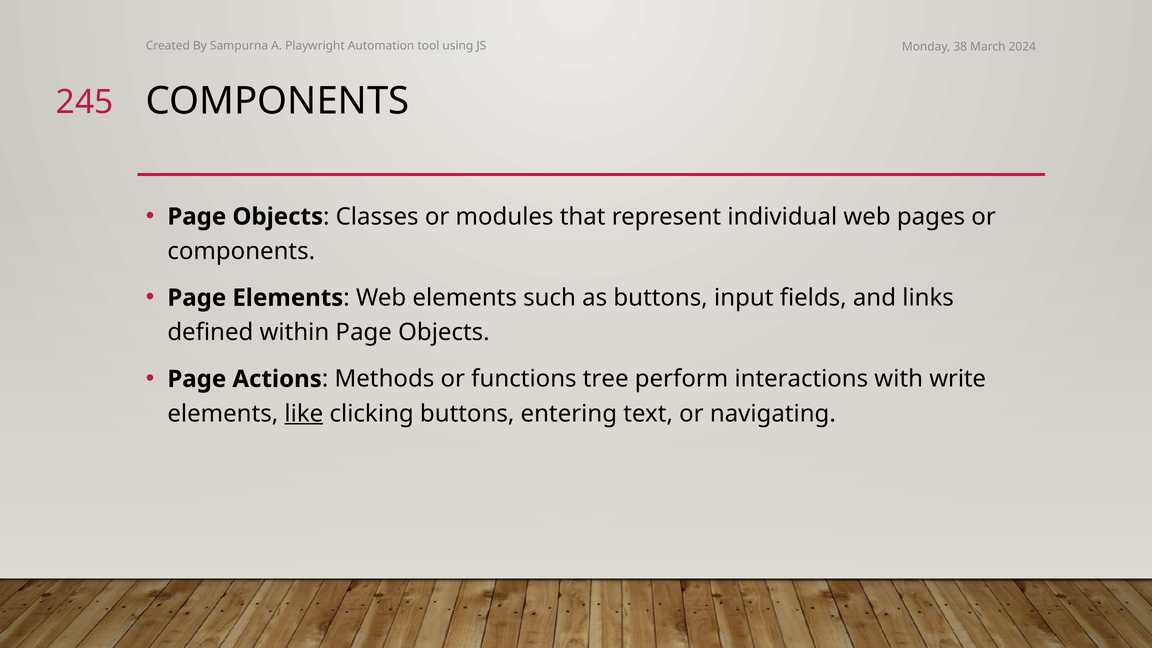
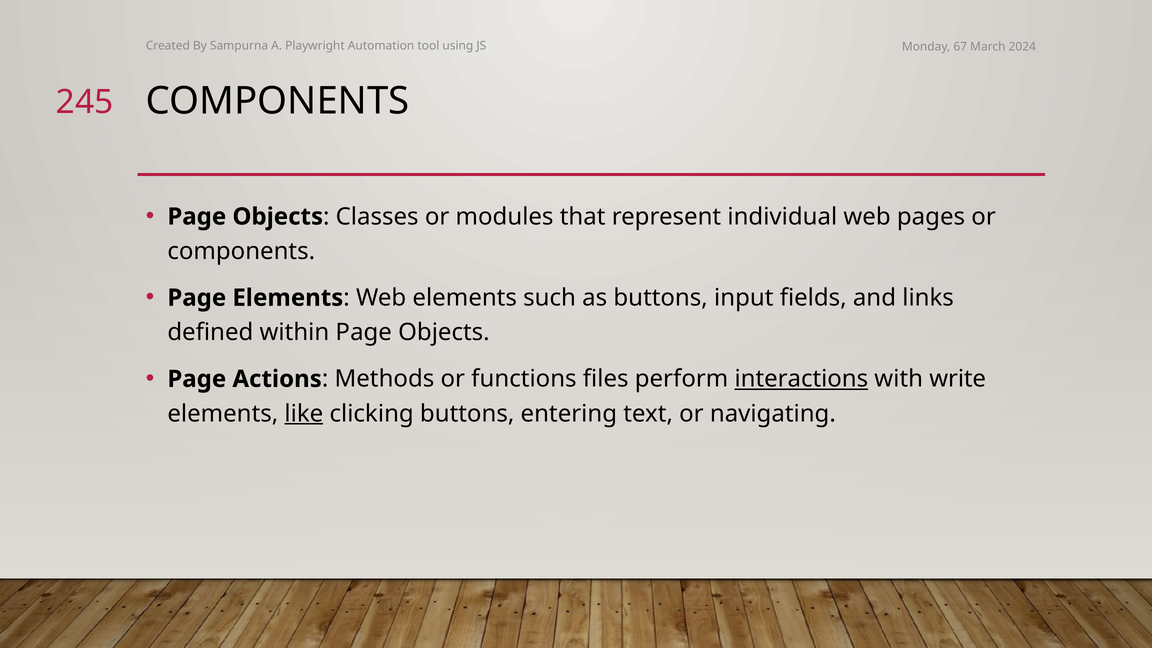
38: 38 -> 67
tree: tree -> files
interactions underline: none -> present
